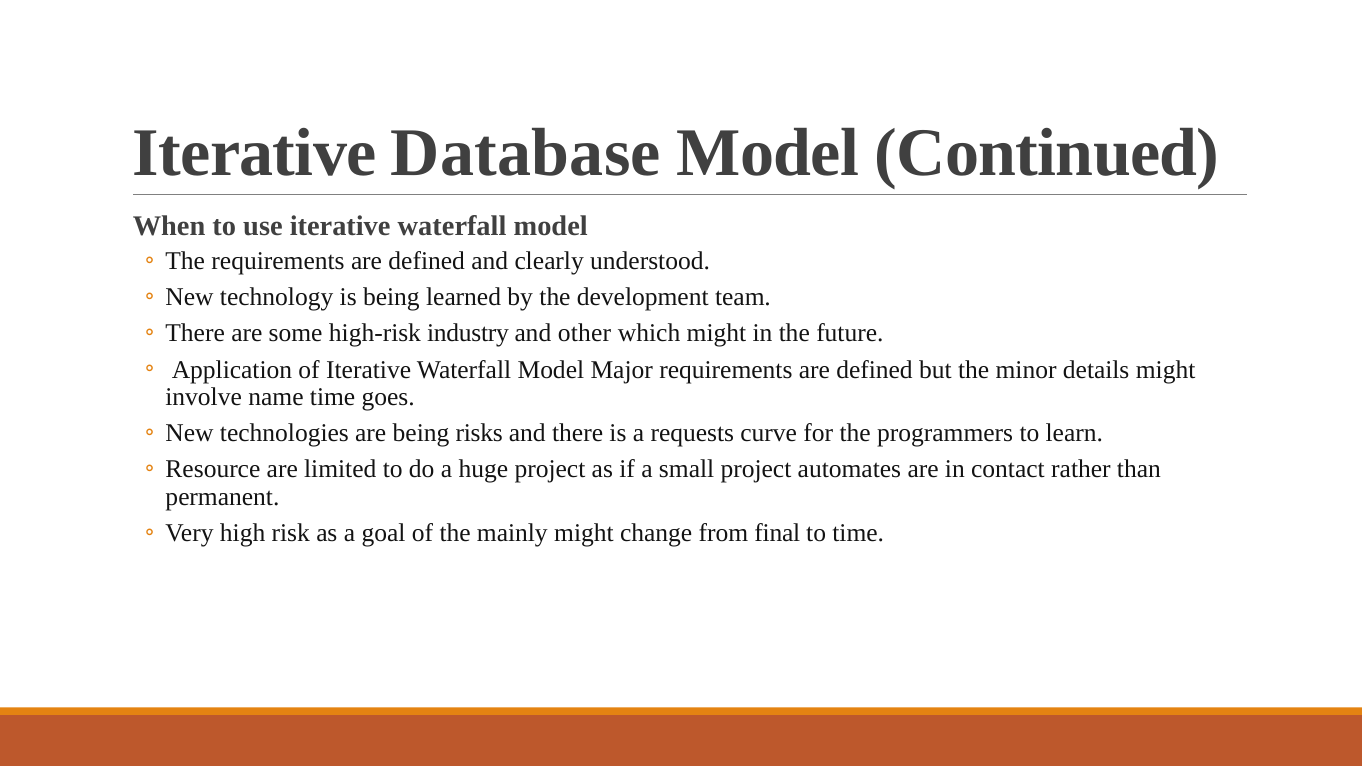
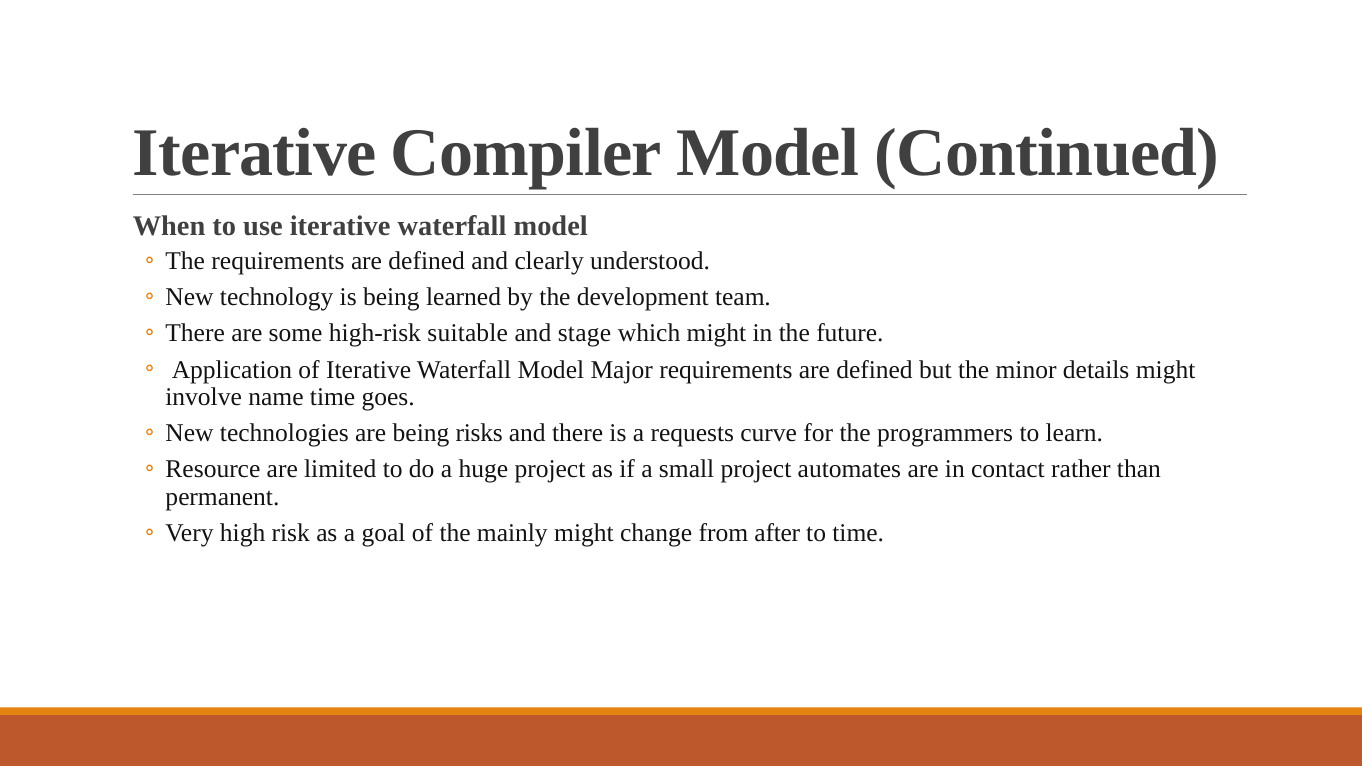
Database: Database -> Compiler
industry: industry -> suitable
other: other -> stage
final: final -> after
